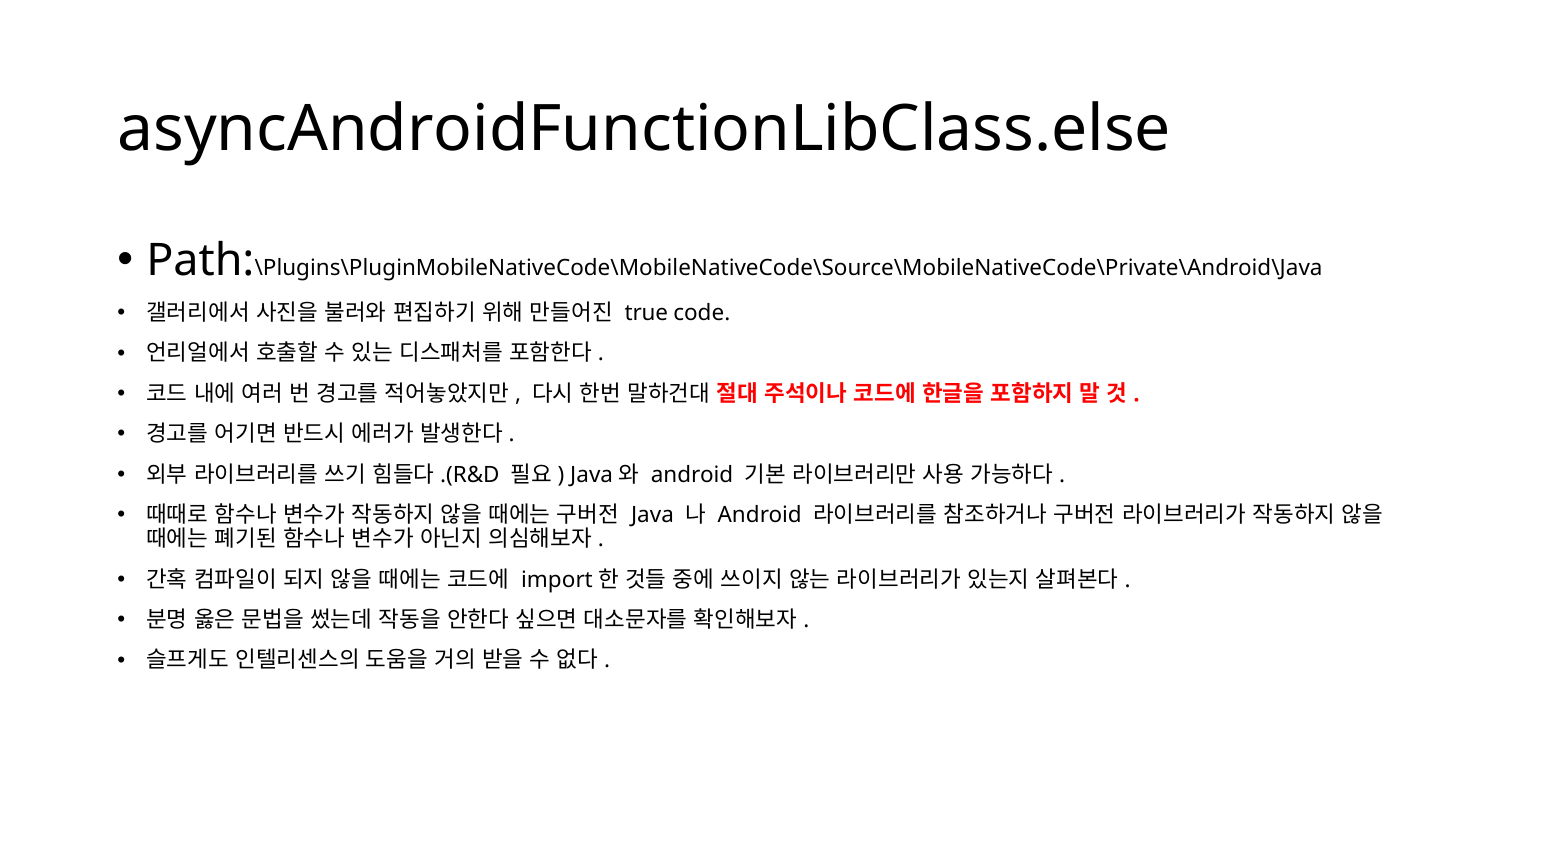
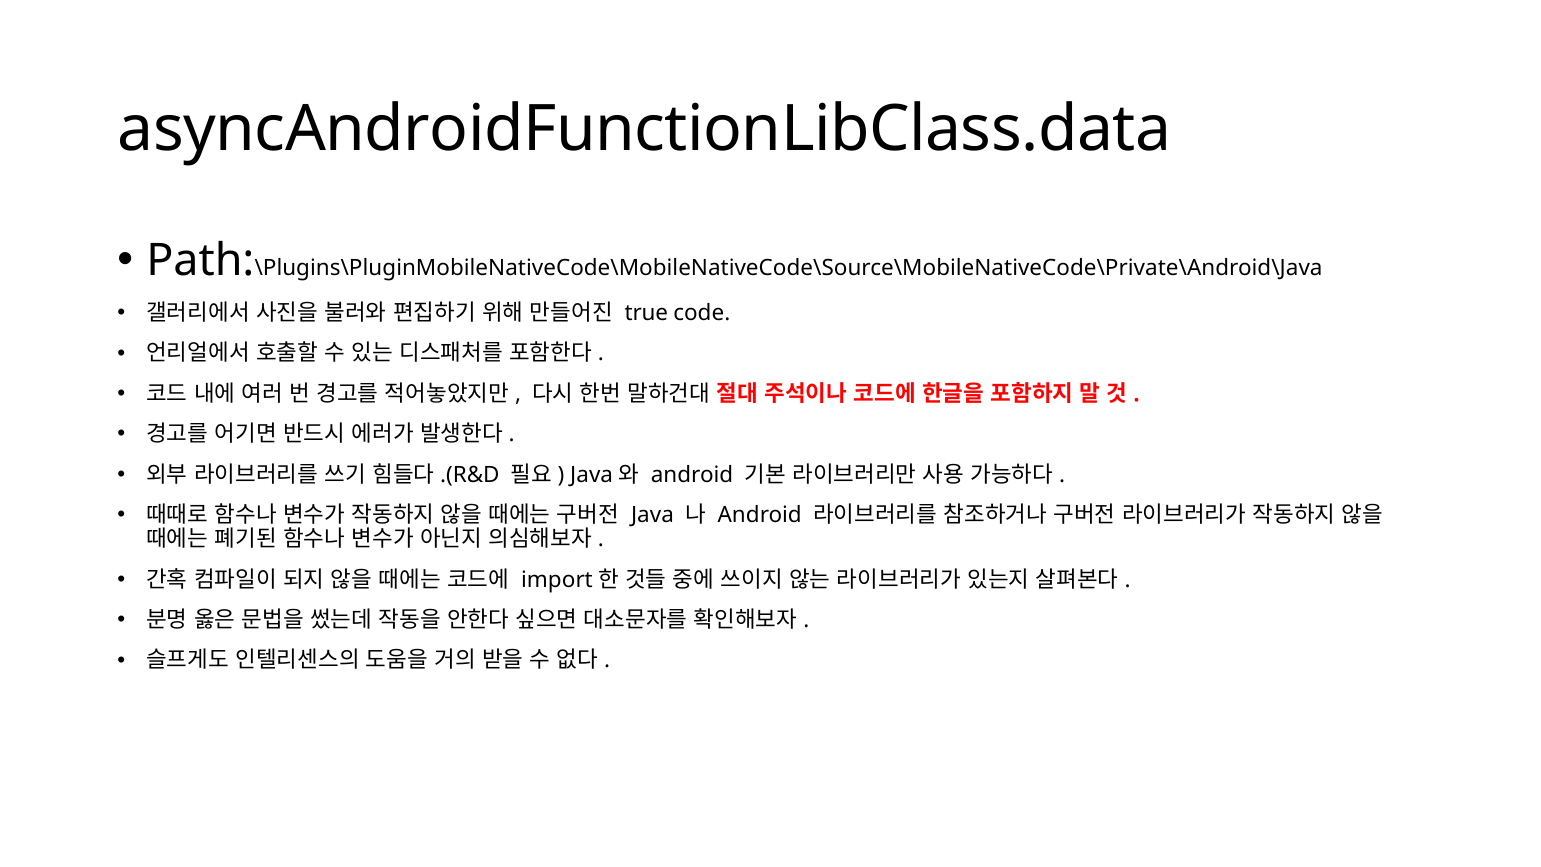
asyncAndroidFunctionLibClass.else: asyncAndroidFunctionLibClass.else -> asyncAndroidFunctionLibClass.data
